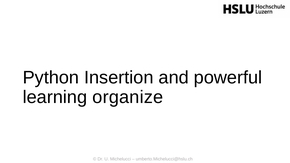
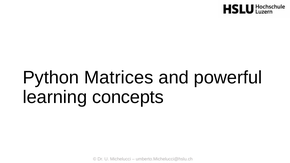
Insertion: Insertion -> Matrices
organize: organize -> concepts
